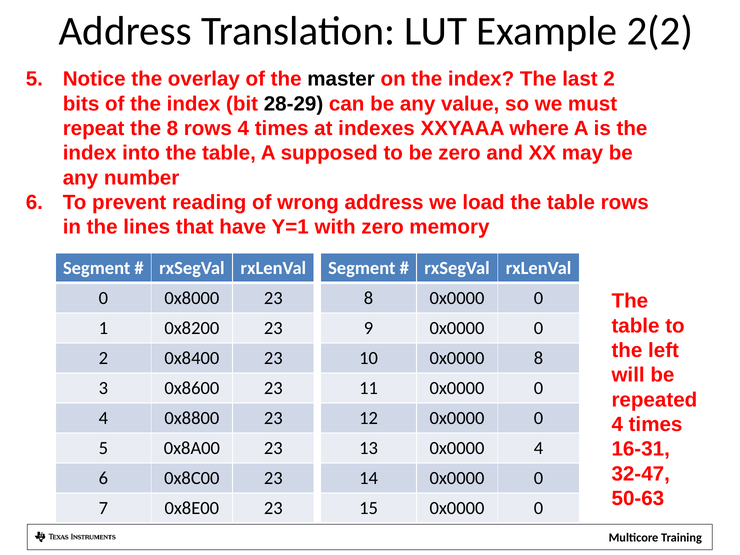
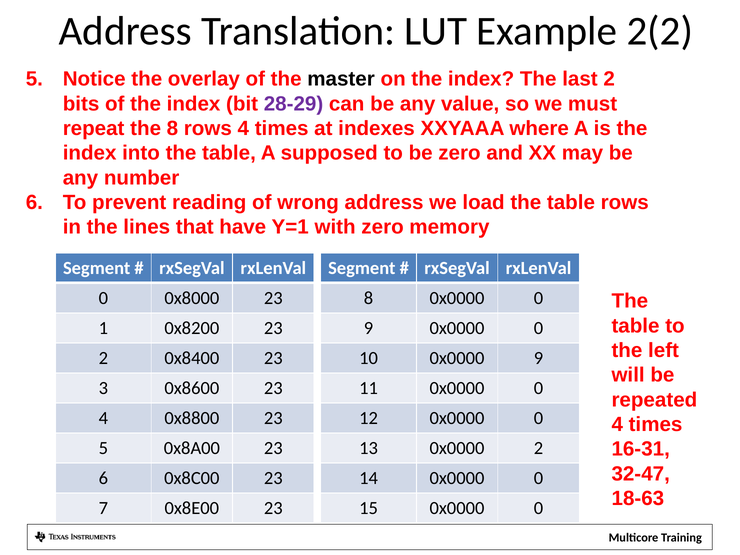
28-29 colour: black -> purple
0x0000 8: 8 -> 9
0x0000 4: 4 -> 2
50-63: 50-63 -> 18-63
